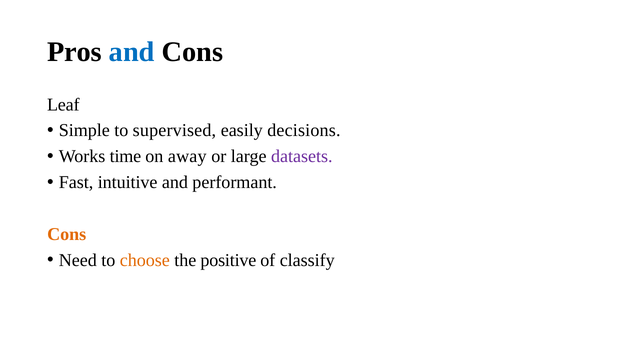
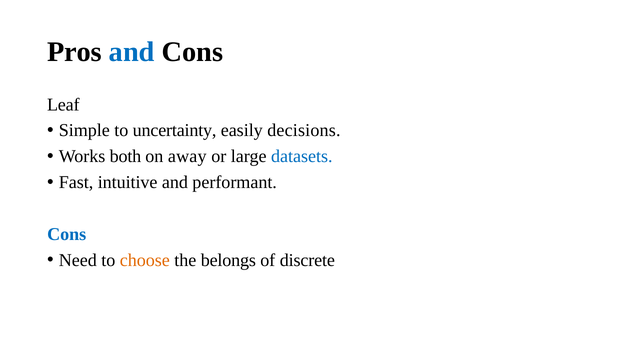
supervised: supervised -> uncertainty
time: time -> both
datasets colour: purple -> blue
Cons at (67, 234) colour: orange -> blue
positive: positive -> belongs
classify: classify -> discrete
